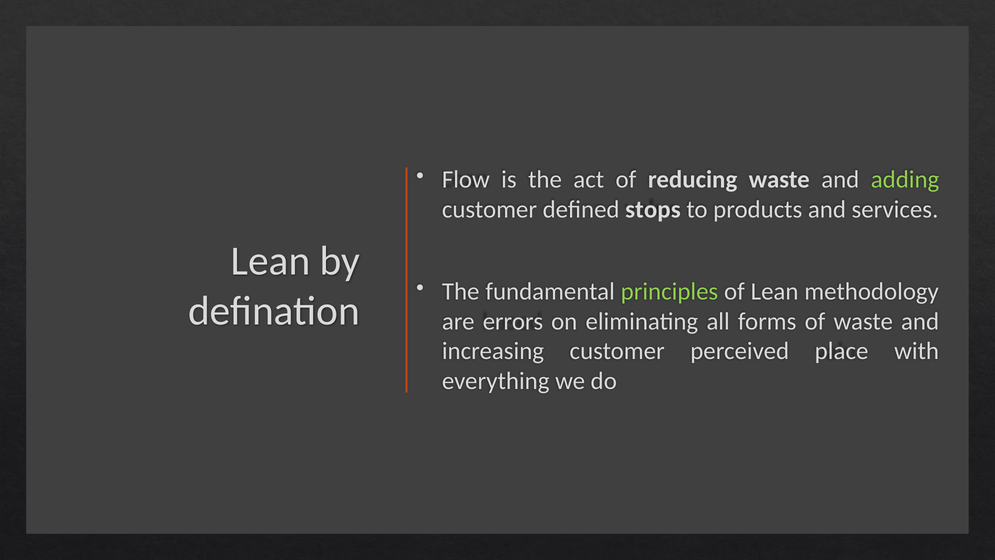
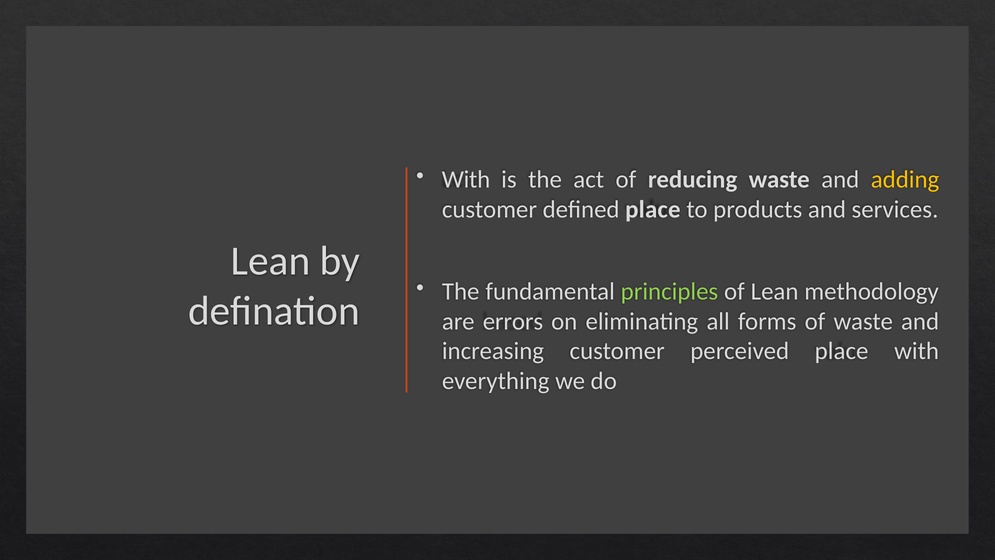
Flow at (466, 179): Flow -> With
adding colour: light green -> yellow
defined stops: stops -> place
